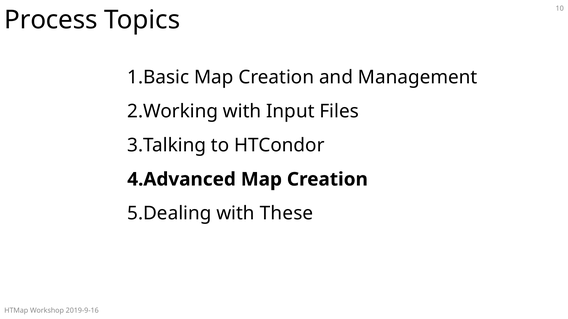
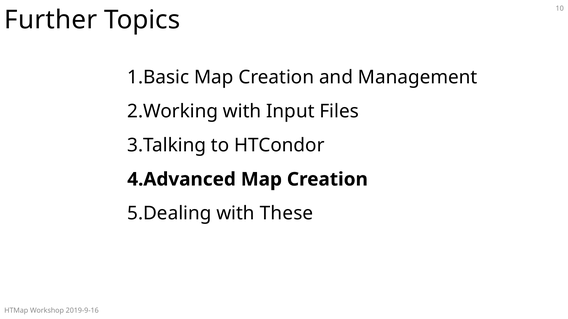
Process: Process -> Further
